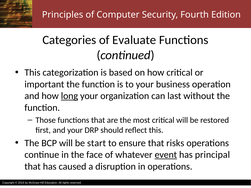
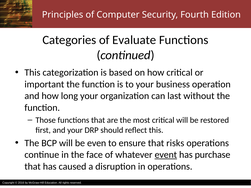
long underline: present -> none
start: start -> even
principal: principal -> purchase
